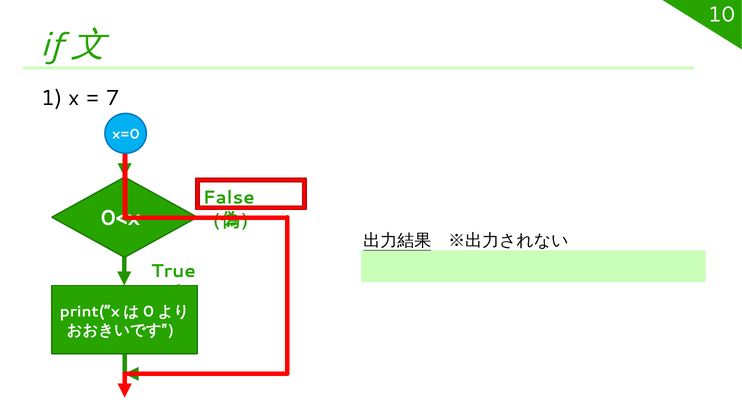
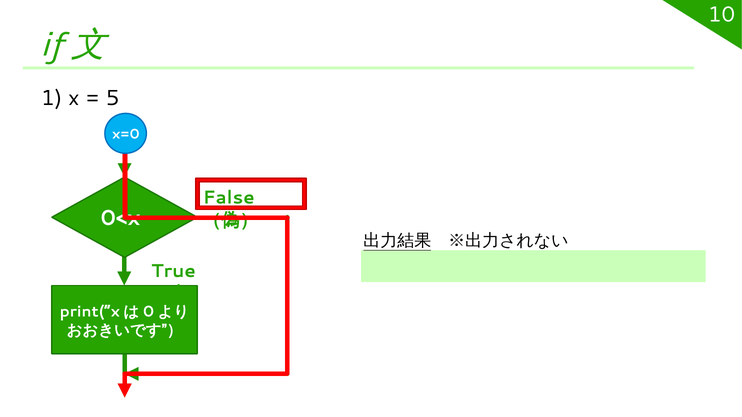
7: 7 -> 5
